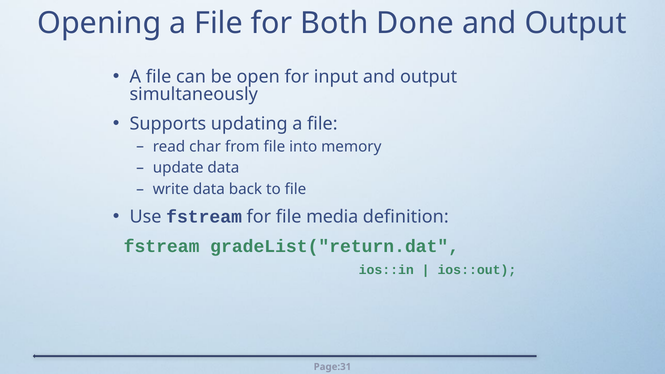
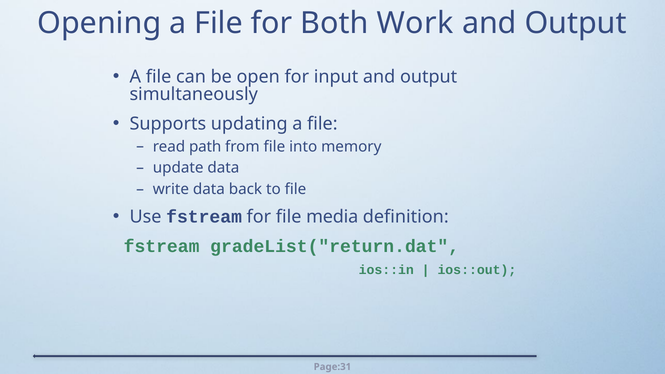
Done: Done -> Work
char: char -> path
